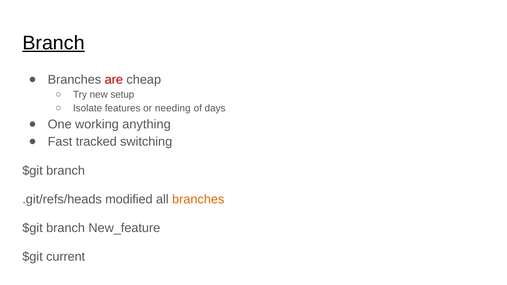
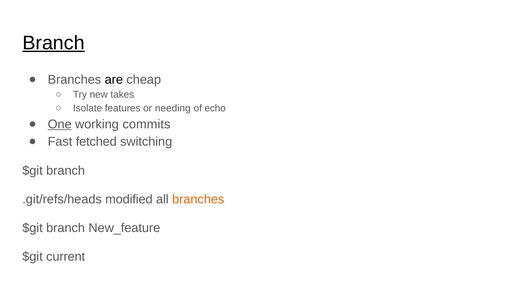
are colour: red -> black
setup: setup -> takes
days: days -> echo
One underline: none -> present
anything: anything -> commits
tracked: tracked -> fetched
